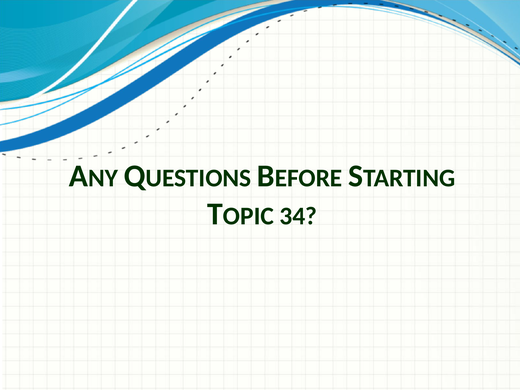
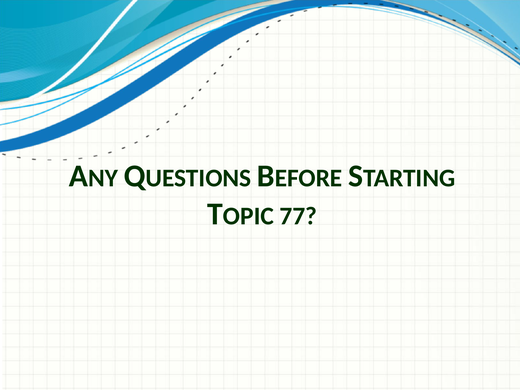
34: 34 -> 77
